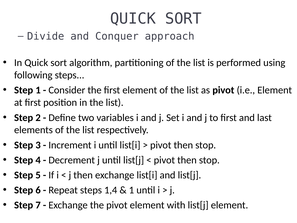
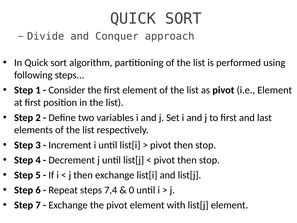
1,4: 1,4 -> 7,4
1 at (131, 190): 1 -> 0
